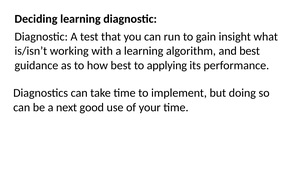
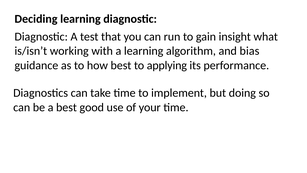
and best: best -> bias
a next: next -> best
